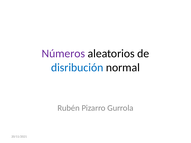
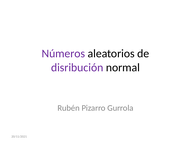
disribución colour: blue -> purple
